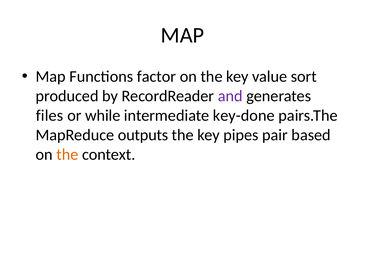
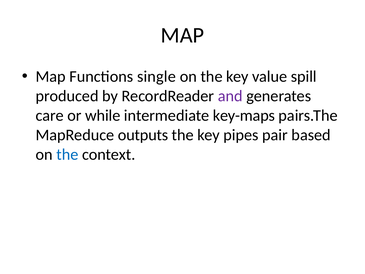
factor: factor -> single
sort: sort -> spill
files: files -> care
key-done: key-done -> key-maps
the at (67, 154) colour: orange -> blue
